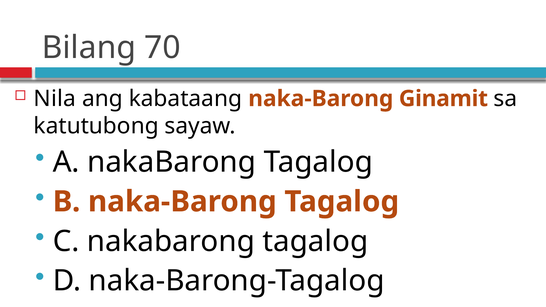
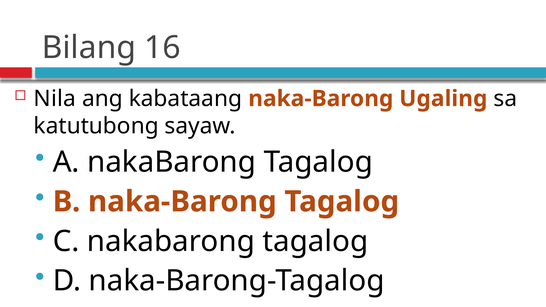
70: 70 -> 16
Ginamit: Ginamit -> Ugaling
